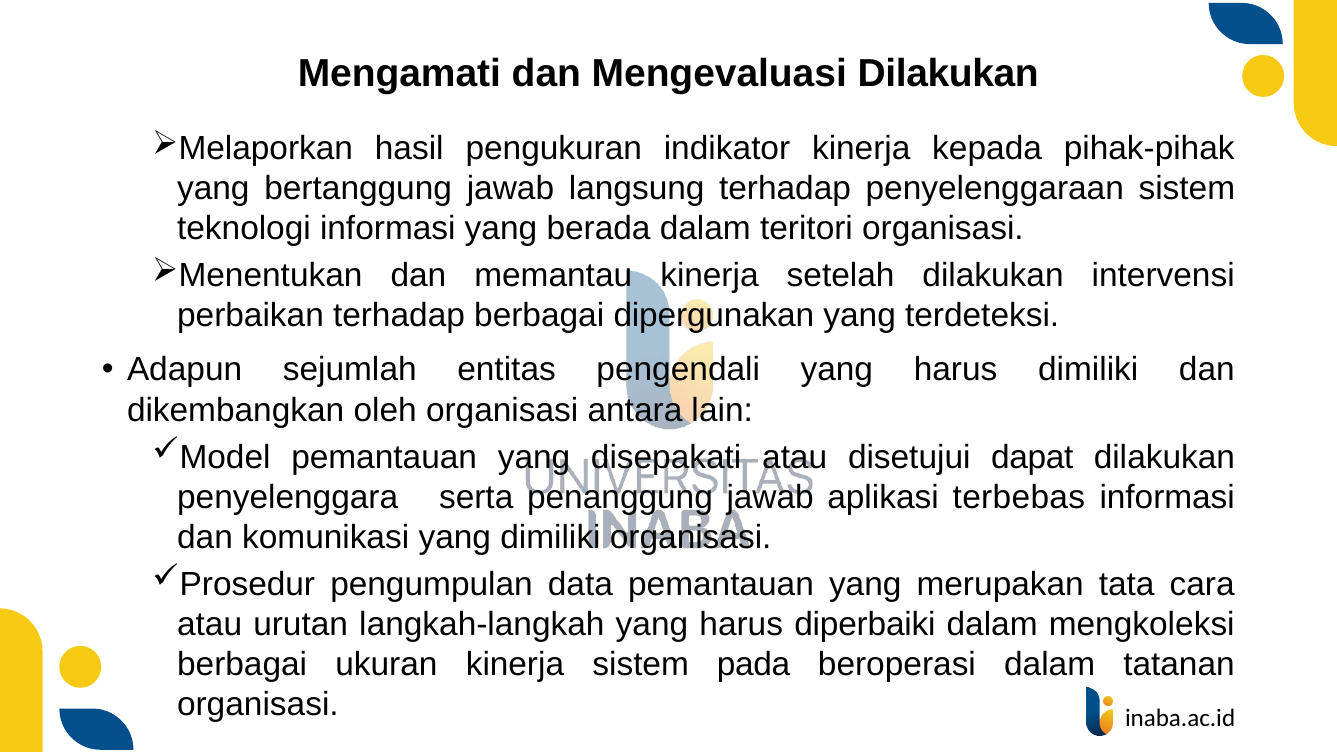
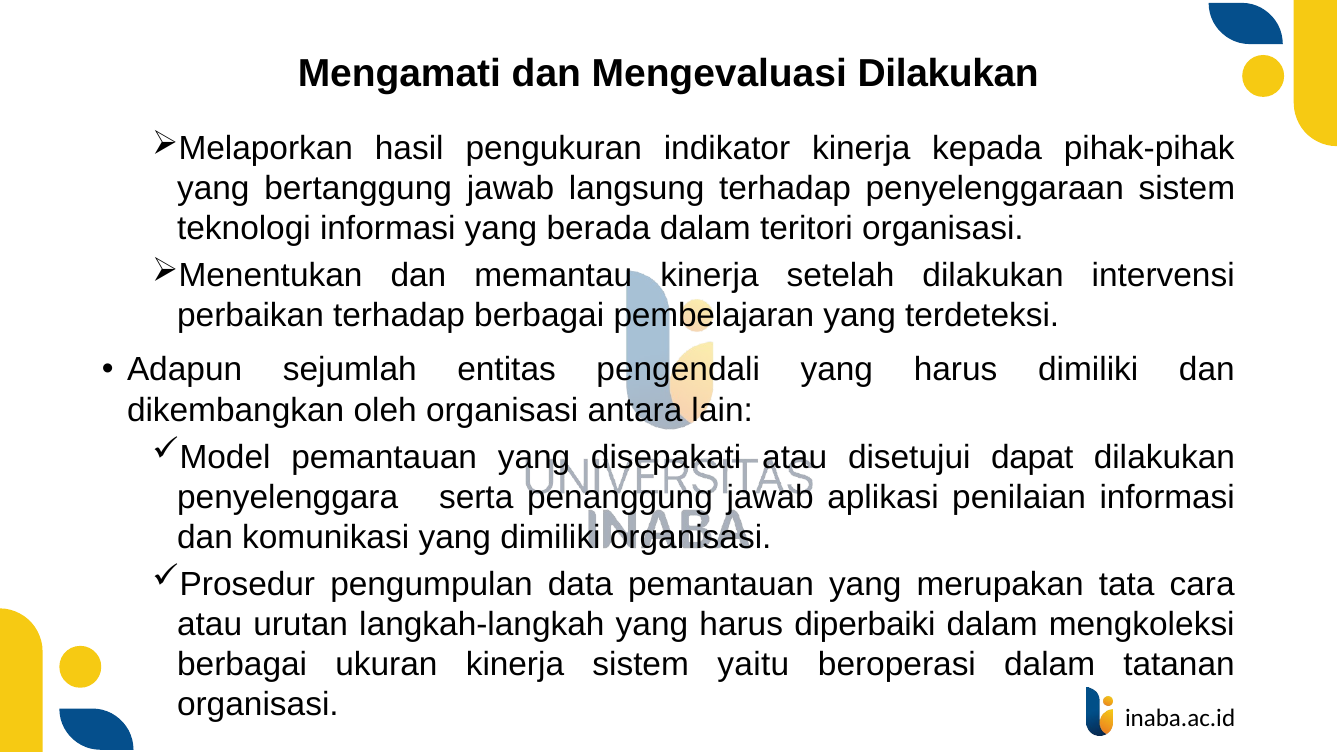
dipergunakan: dipergunakan -> pembelajaran
terbebas: terbebas -> penilaian
pada: pada -> yaitu
